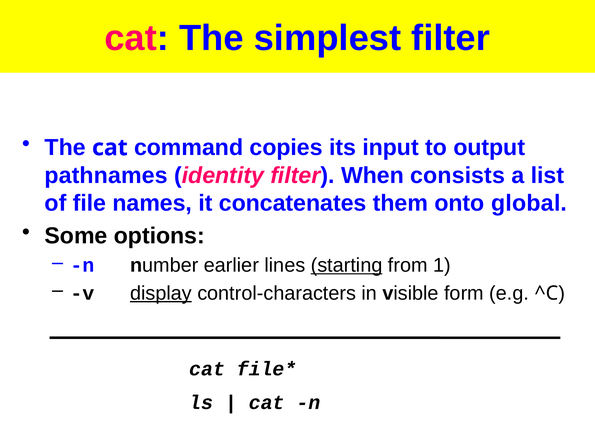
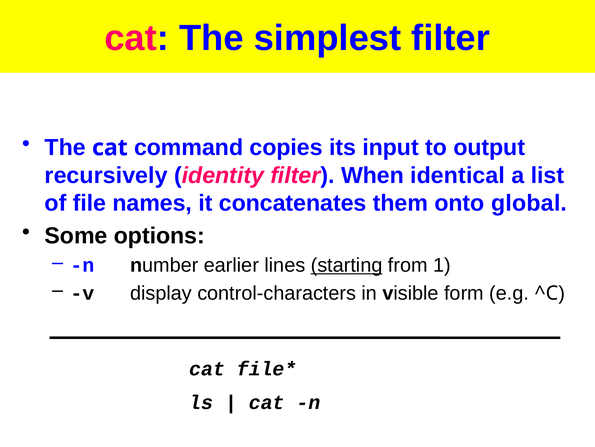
pathnames: pathnames -> recursively
consists: consists -> identical
display underline: present -> none
